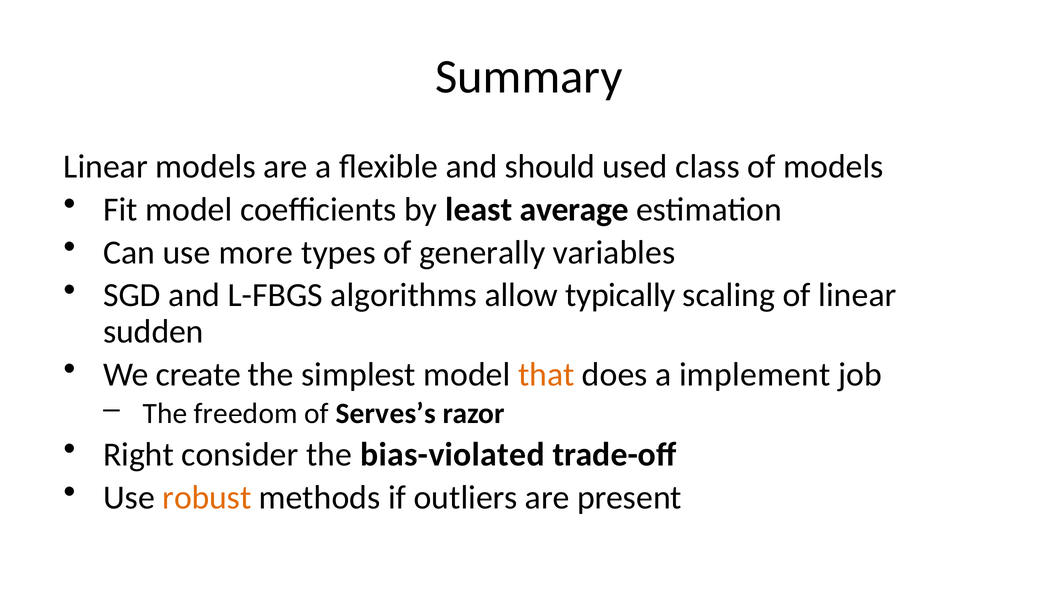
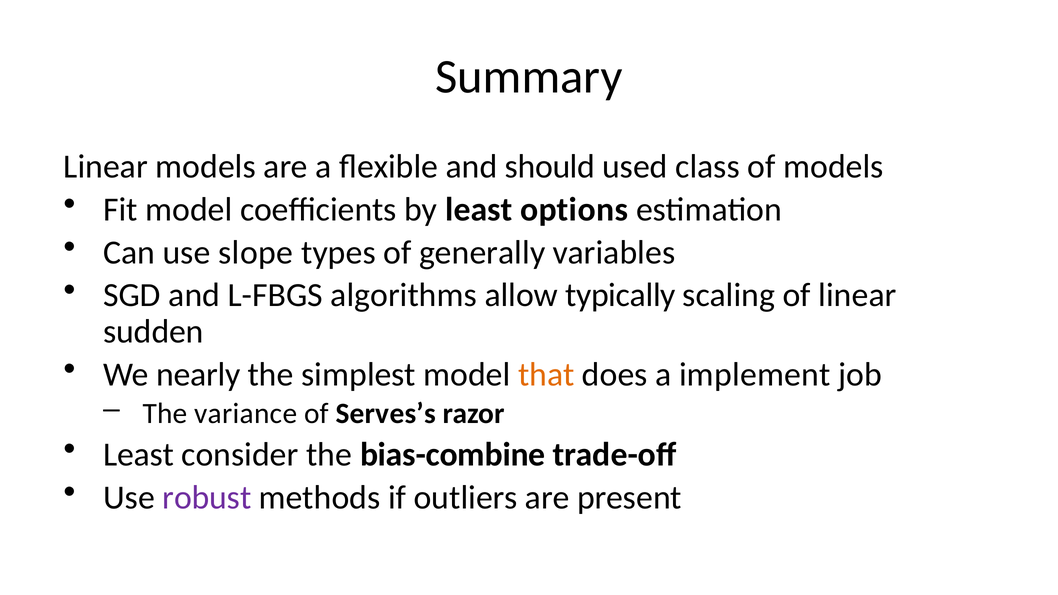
average: average -> options
more: more -> slope
create: create -> nearly
freedom: freedom -> variance
Right at (139, 455): Right -> Least
bias-violated: bias-violated -> bias-combine
robust colour: orange -> purple
